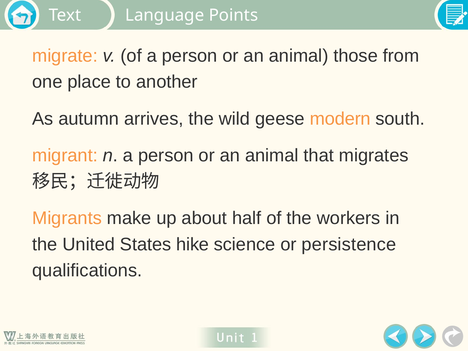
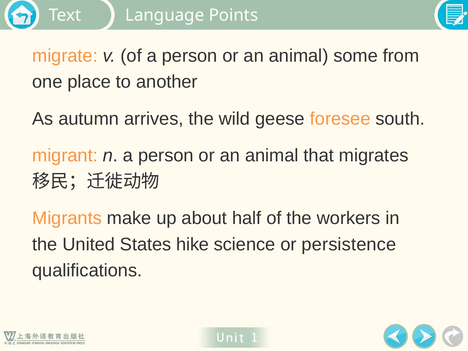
those: those -> some
modern: modern -> foresee
